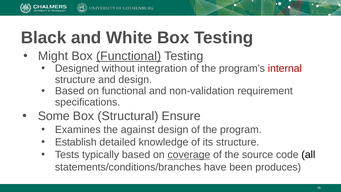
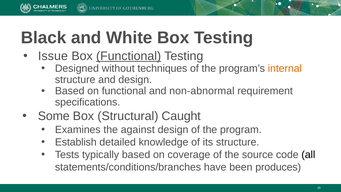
Might: Might -> Issue
integration: integration -> techniques
internal colour: red -> orange
non-validation: non-validation -> non-abnormal
Ensure: Ensure -> Caught
coverage underline: present -> none
